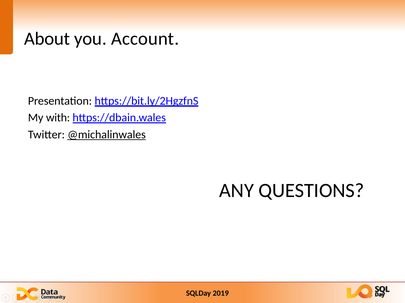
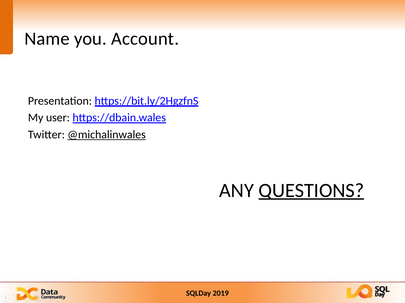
About: About -> Name
with: with -> user
QUESTIONS underline: none -> present
